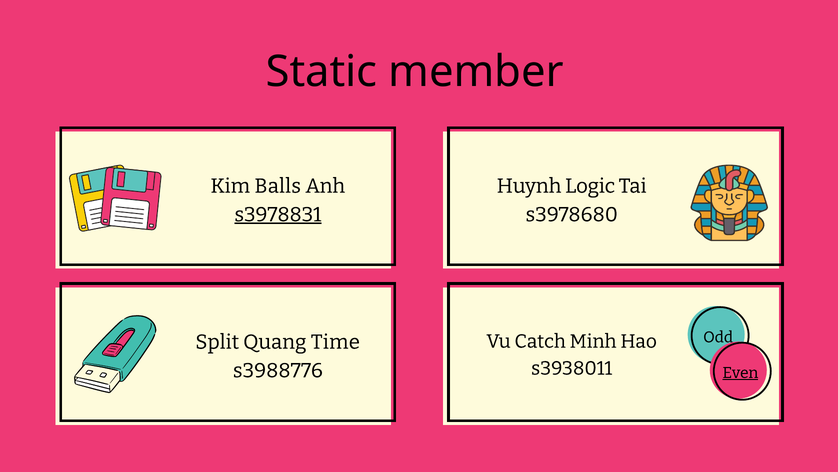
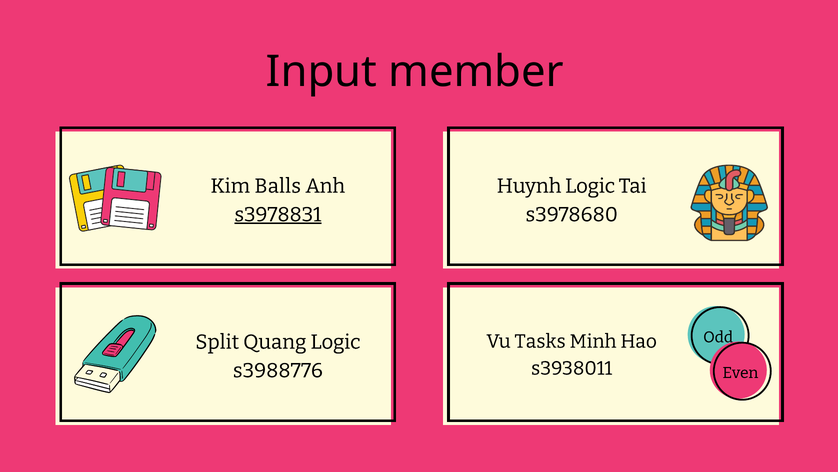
Static: Static -> Input
Catch: Catch -> Tasks
Quang Time: Time -> Logic
Even underline: present -> none
